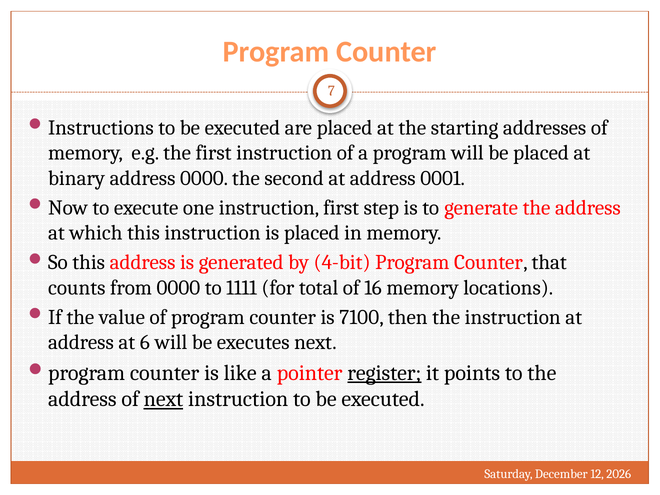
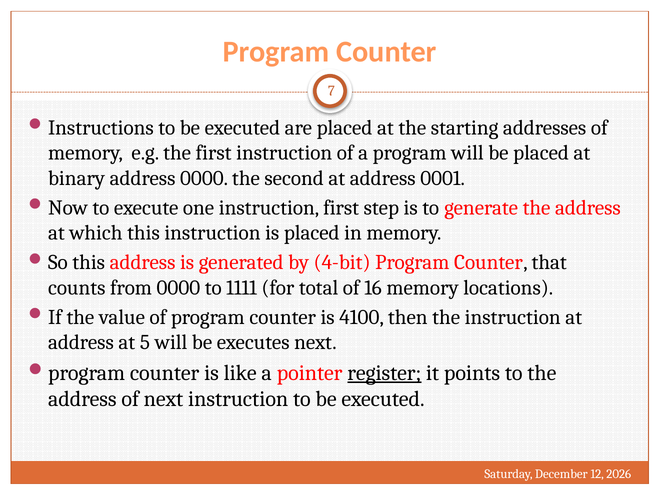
7100: 7100 -> 4100
6: 6 -> 5
next at (163, 399) underline: present -> none
